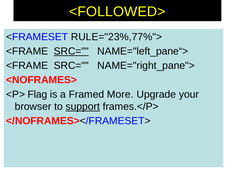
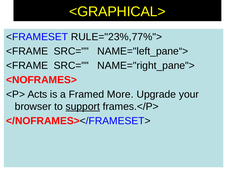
<FOLLOWED>: <FOLLOWED> -> <GRAPHICAL>
SRC= at (71, 51) underline: present -> none
Flag: Flag -> Acts
